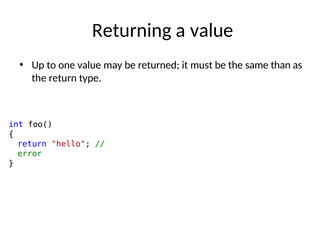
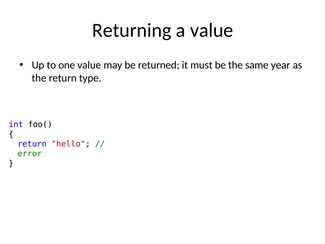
than: than -> year
